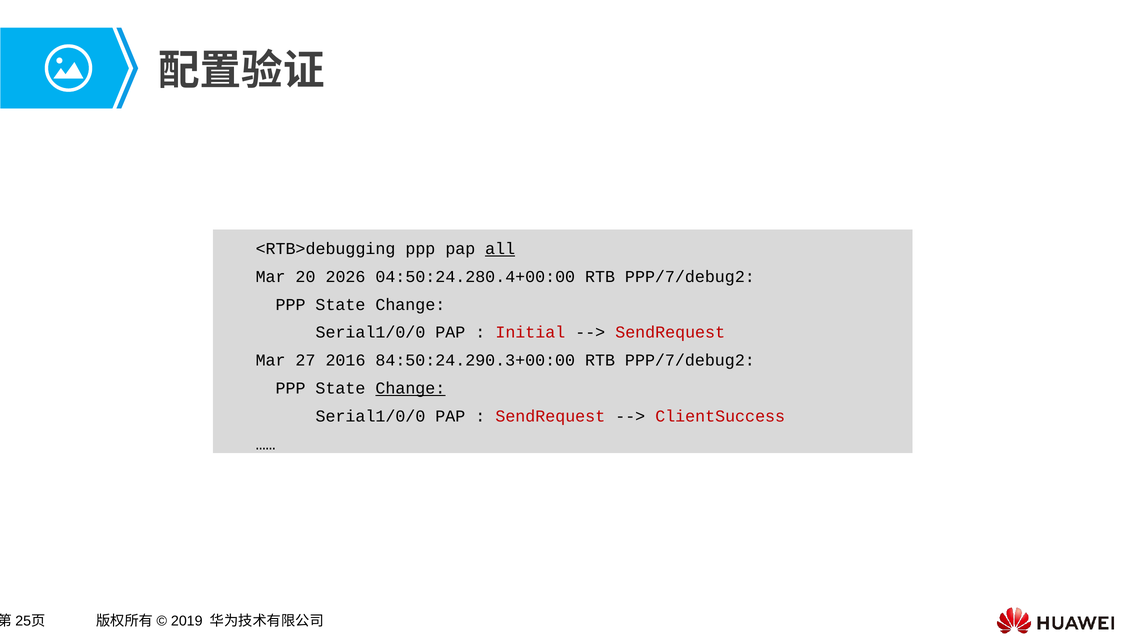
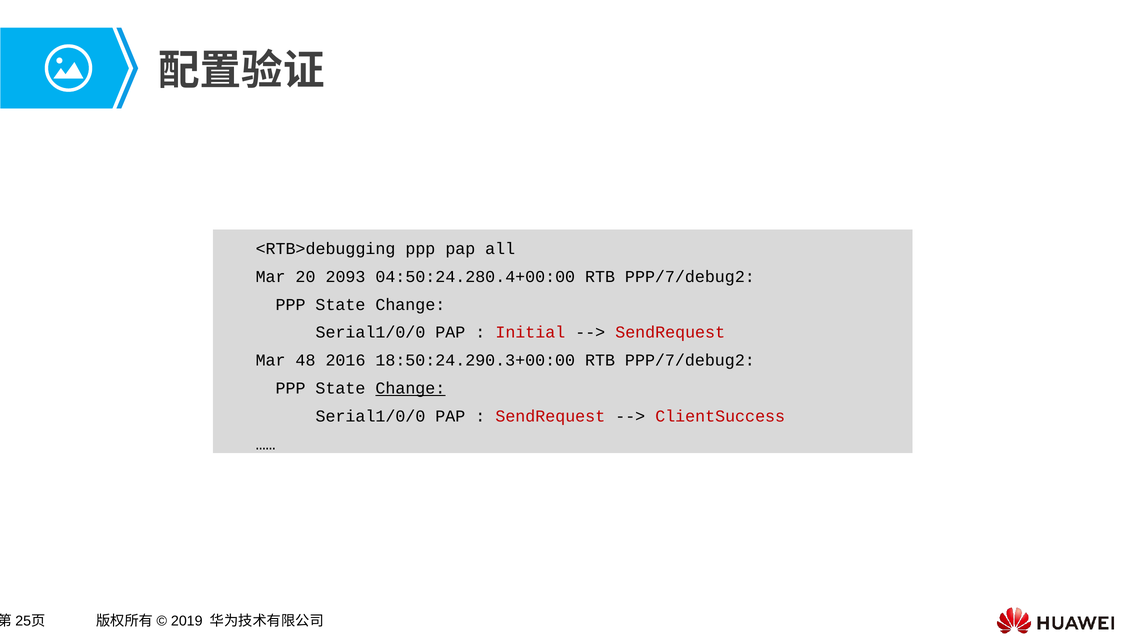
all underline: present -> none
2026: 2026 -> 2093
27: 27 -> 48
84:50:24.290.3+00:00: 84:50:24.290.3+00:00 -> 18:50:24.290.3+00:00
